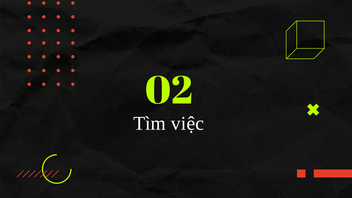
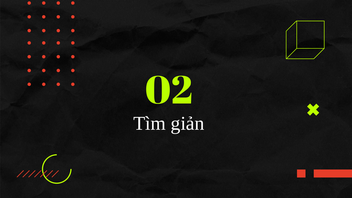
việc: việc -> giản
